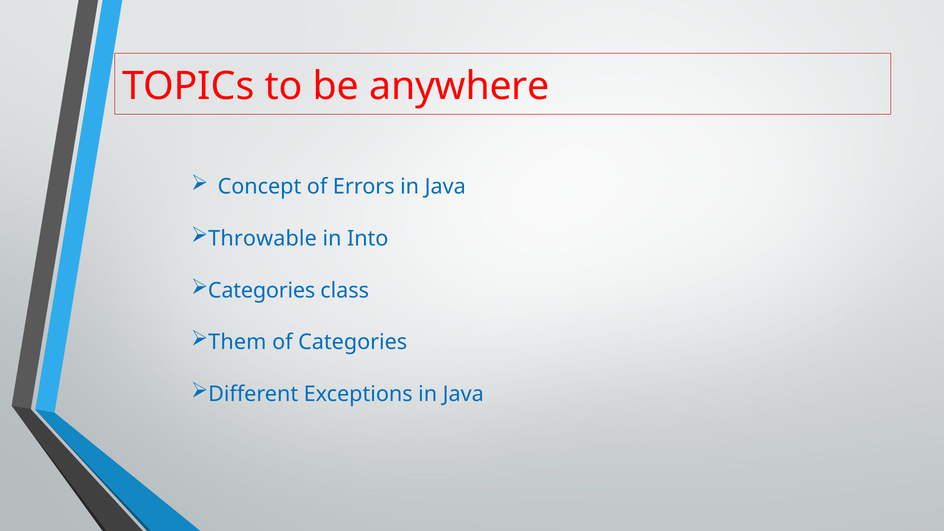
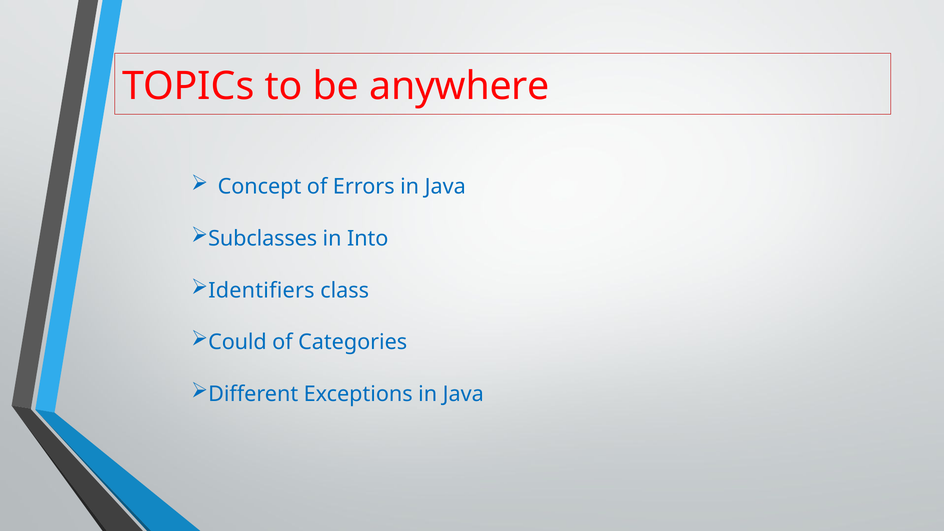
Throwable: Throwable -> Subclasses
Categories at (262, 290): Categories -> Identifiers
Them: Them -> Could
